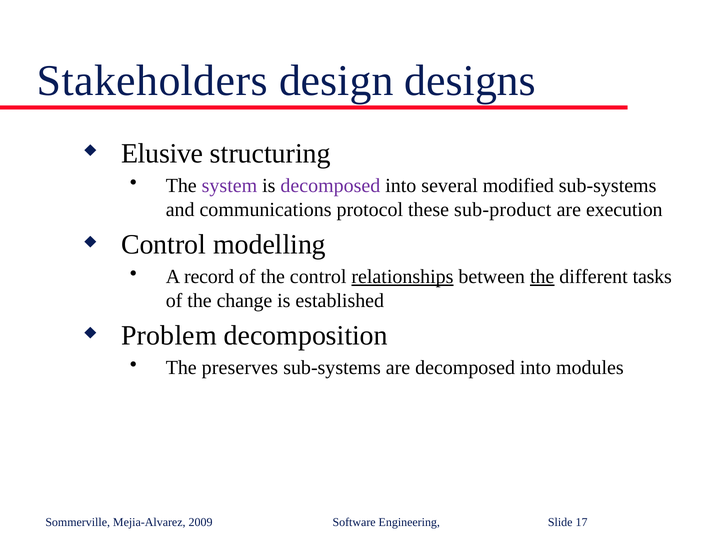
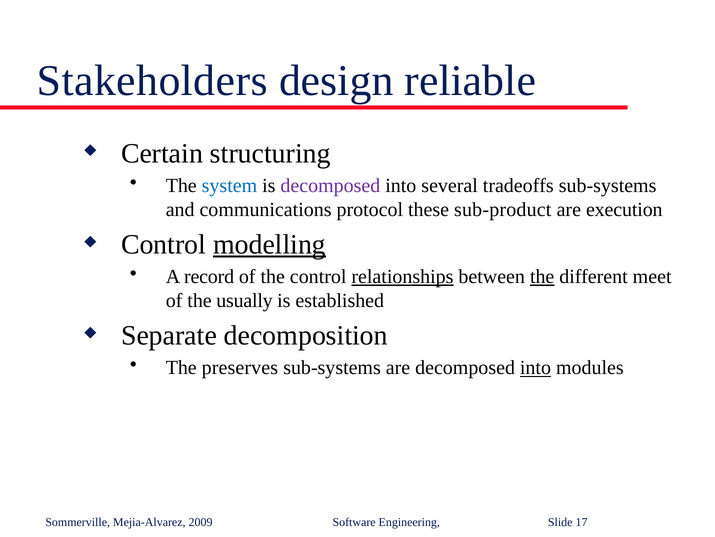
designs: designs -> reliable
Elusive: Elusive -> Certain
system colour: purple -> blue
modified: modified -> tradeoffs
modelling underline: none -> present
tasks: tasks -> meet
change: change -> usually
Problem: Problem -> Separate
into at (535, 367) underline: none -> present
